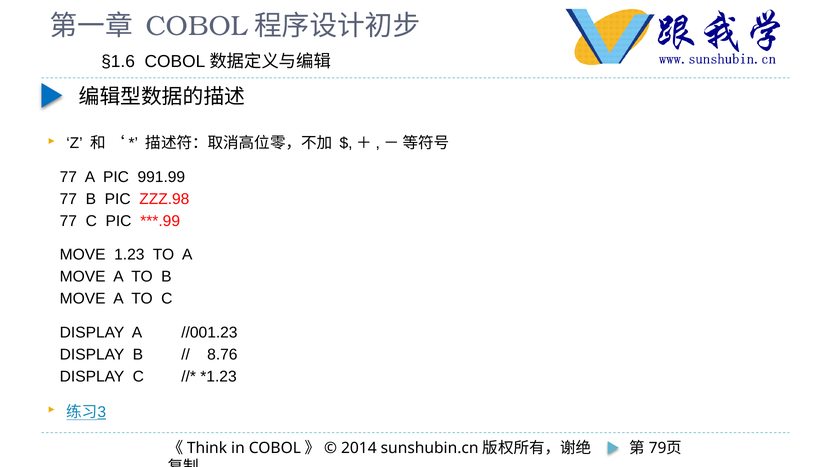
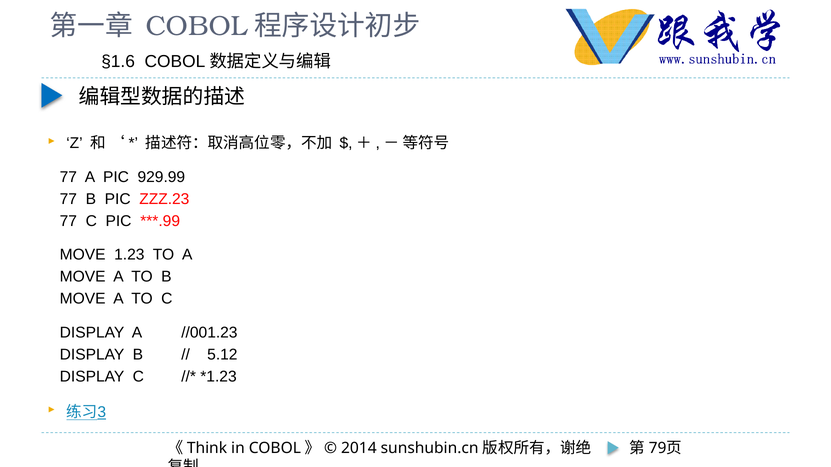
991.99: 991.99 -> 929.99
ZZZ.98: ZZZ.98 -> ZZZ.23
8.76: 8.76 -> 5.12
